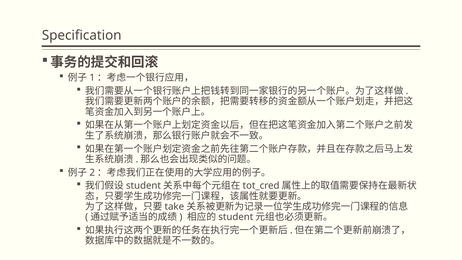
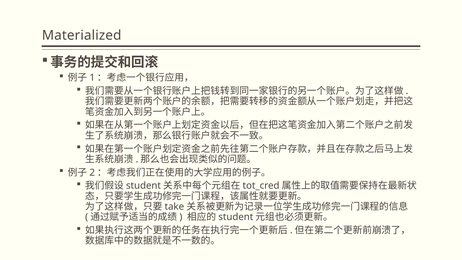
Specification: Specification -> Materialized
